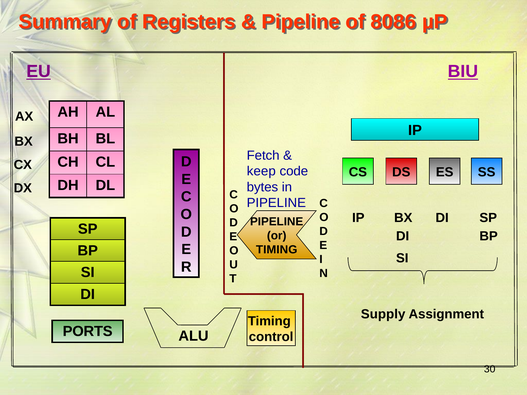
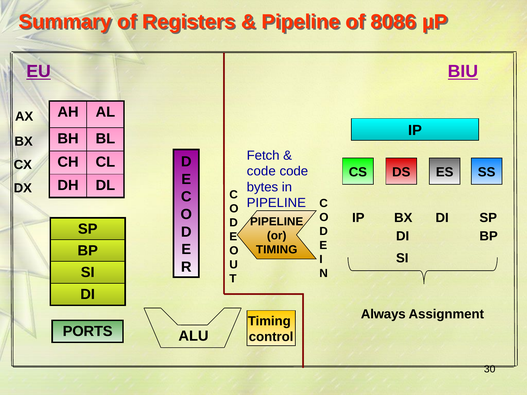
keep at (261, 171): keep -> code
Supply: Supply -> Always
